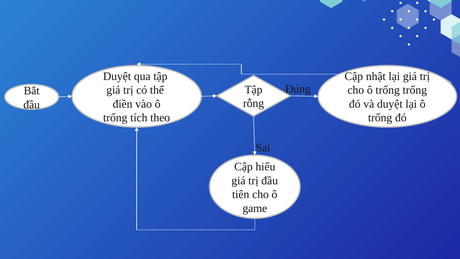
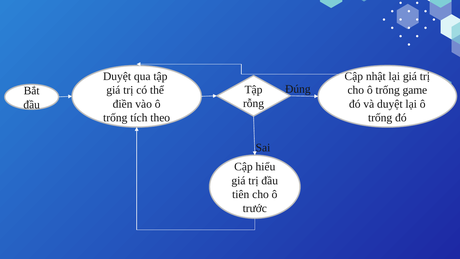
trống trống: trống -> game
game: game -> trước
